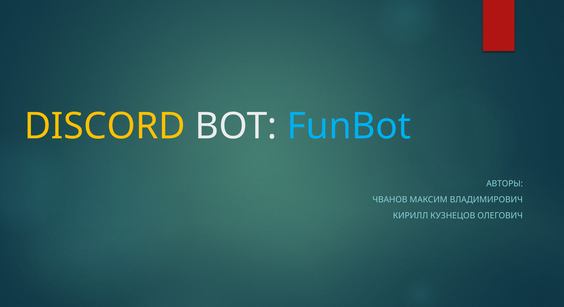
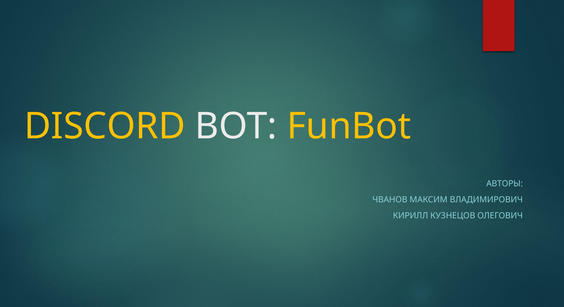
FunBot colour: light blue -> yellow
